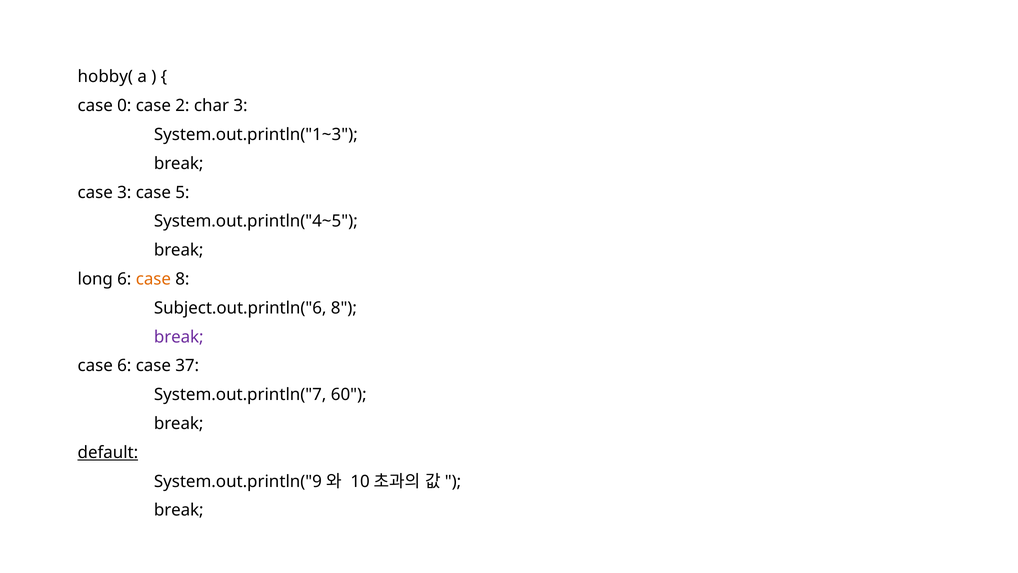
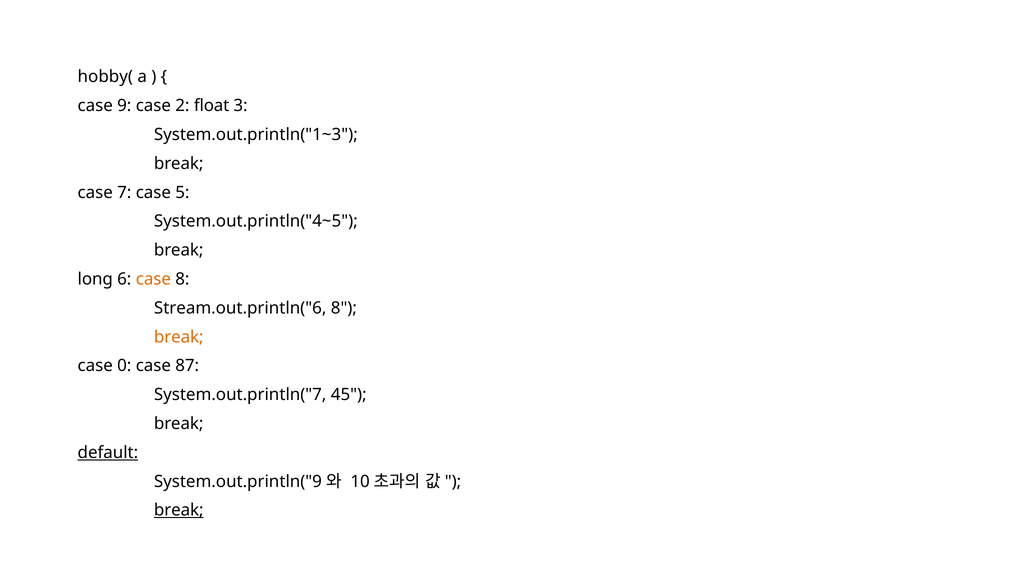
0: 0 -> 9
char: char -> float
case 3: 3 -> 7
Subject.out.println("6: Subject.out.println("6 -> Stream.out.println("6
break at (179, 337) colour: purple -> orange
case 6: 6 -> 0
37: 37 -> 87
60: 60 -> 45
break at (179, 510) underline: none -> present
